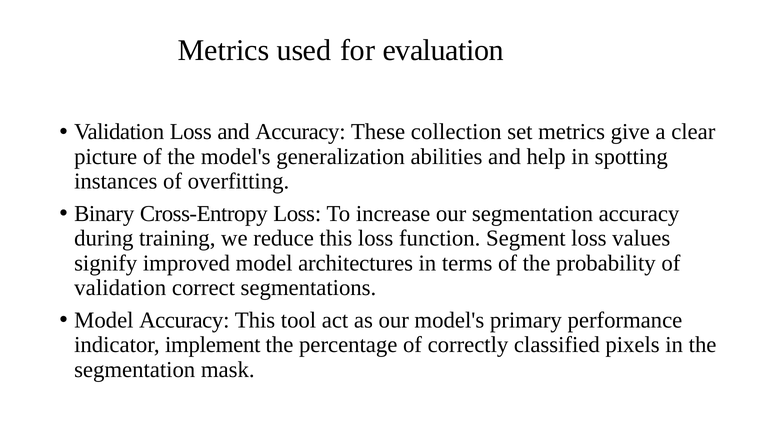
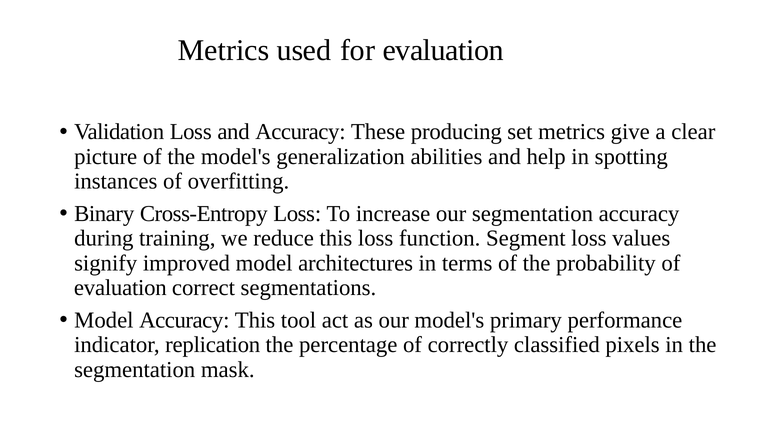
collection: collection -> producing
validation at (120, 288): validation -> evaluation
implement: implement -> replication
